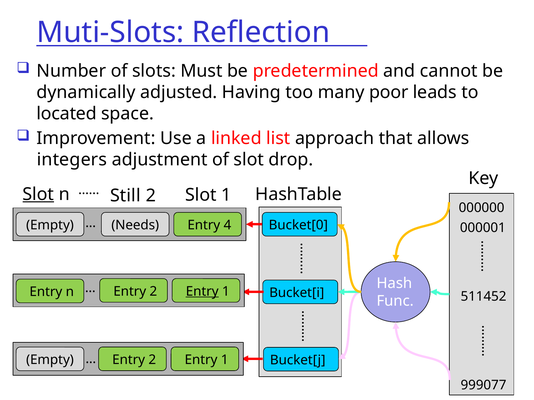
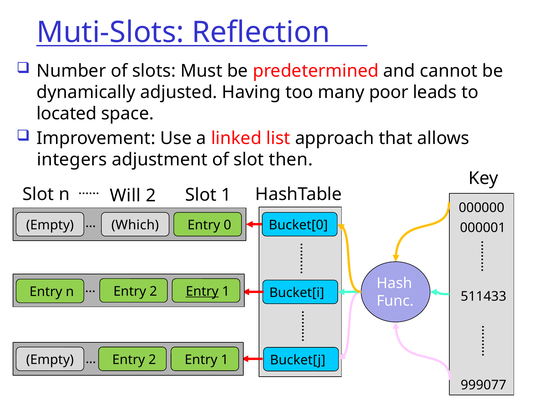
drop: drop -> then
Slot at (38, 194) underline: present -> none
Still: Still -> Will
Needs: Needs -> Which
4: 4 -> 0
511452: 511452 -> 511433
